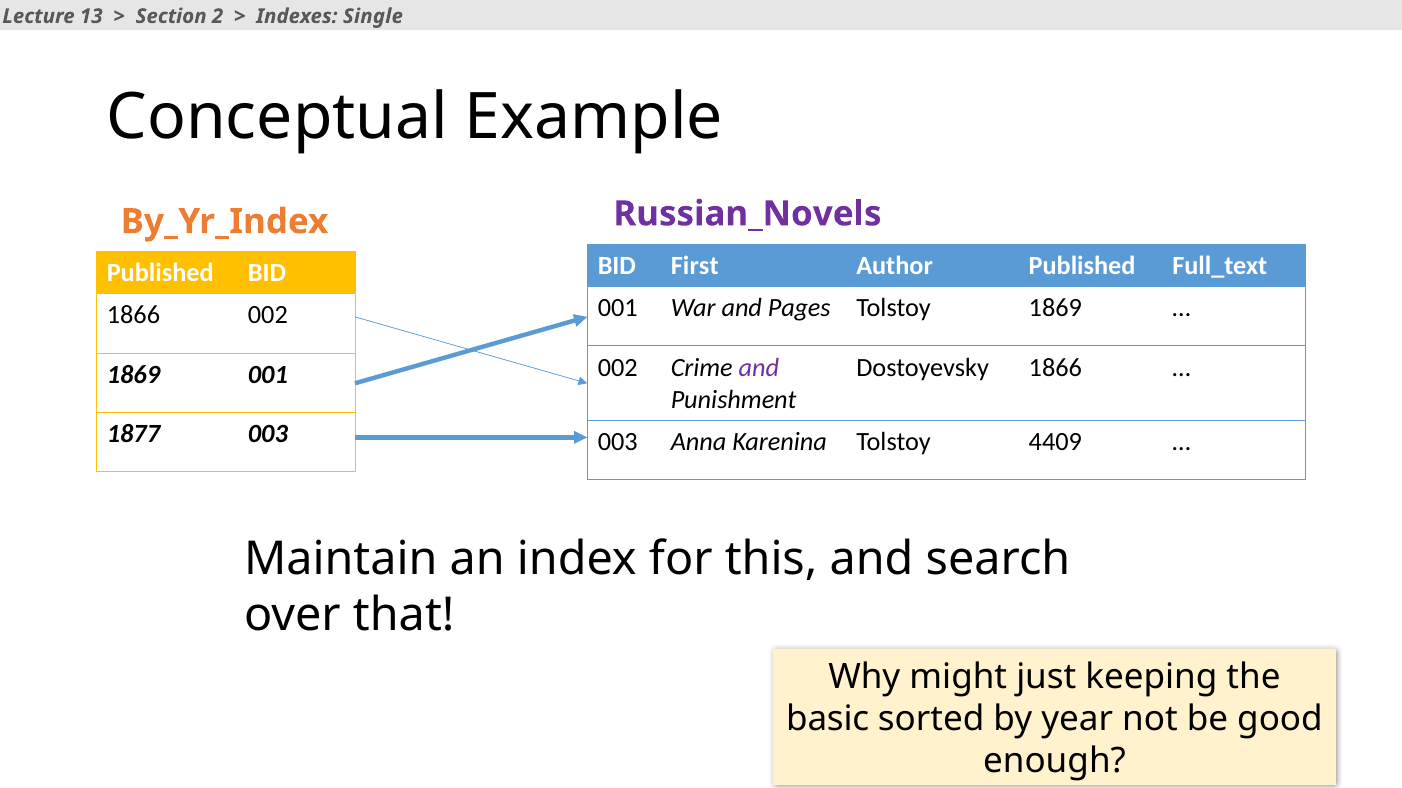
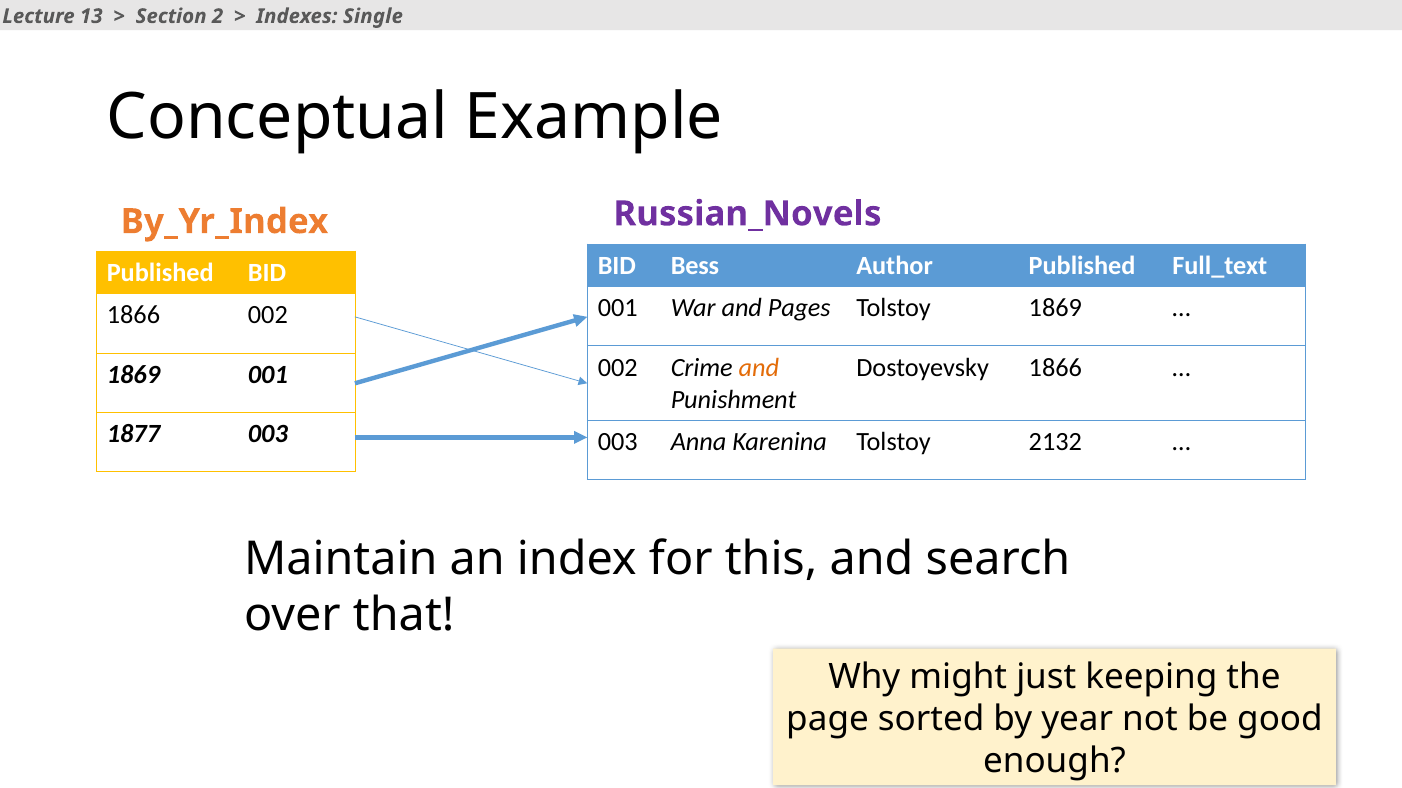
First: First -> Bess
and at (759, 368) colour: purple -> orange
4409: 4409 -> 2132
basic: basic -> page
